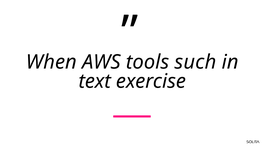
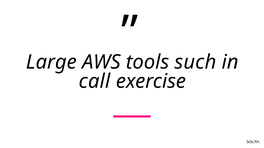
When: When -> Large
text: text -> call
